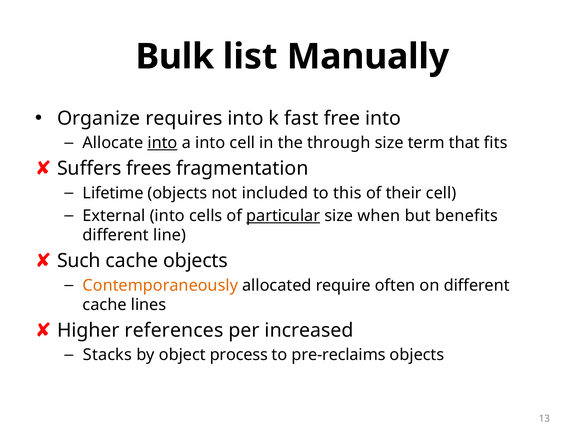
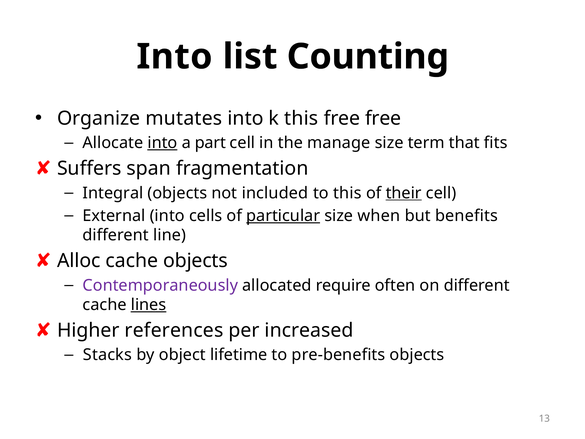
Bulk at (175, 57): Bulk -> Into
Manually: Manually -> Counting
requires: requires -> mutates
k fast: fast -> this
free into: into -> free
a into: into -> part
through: through -> manage
frees: frees -> span
Lifetime: Lifetime -> Integral
their underline: none -> present
Such: Such -> Alloc
Contemporaneously colour: orange -> purple
lines underline: none -> present
process: process -> lifetime
pre-reclaims: pre-reclaims -> pre-benefits
